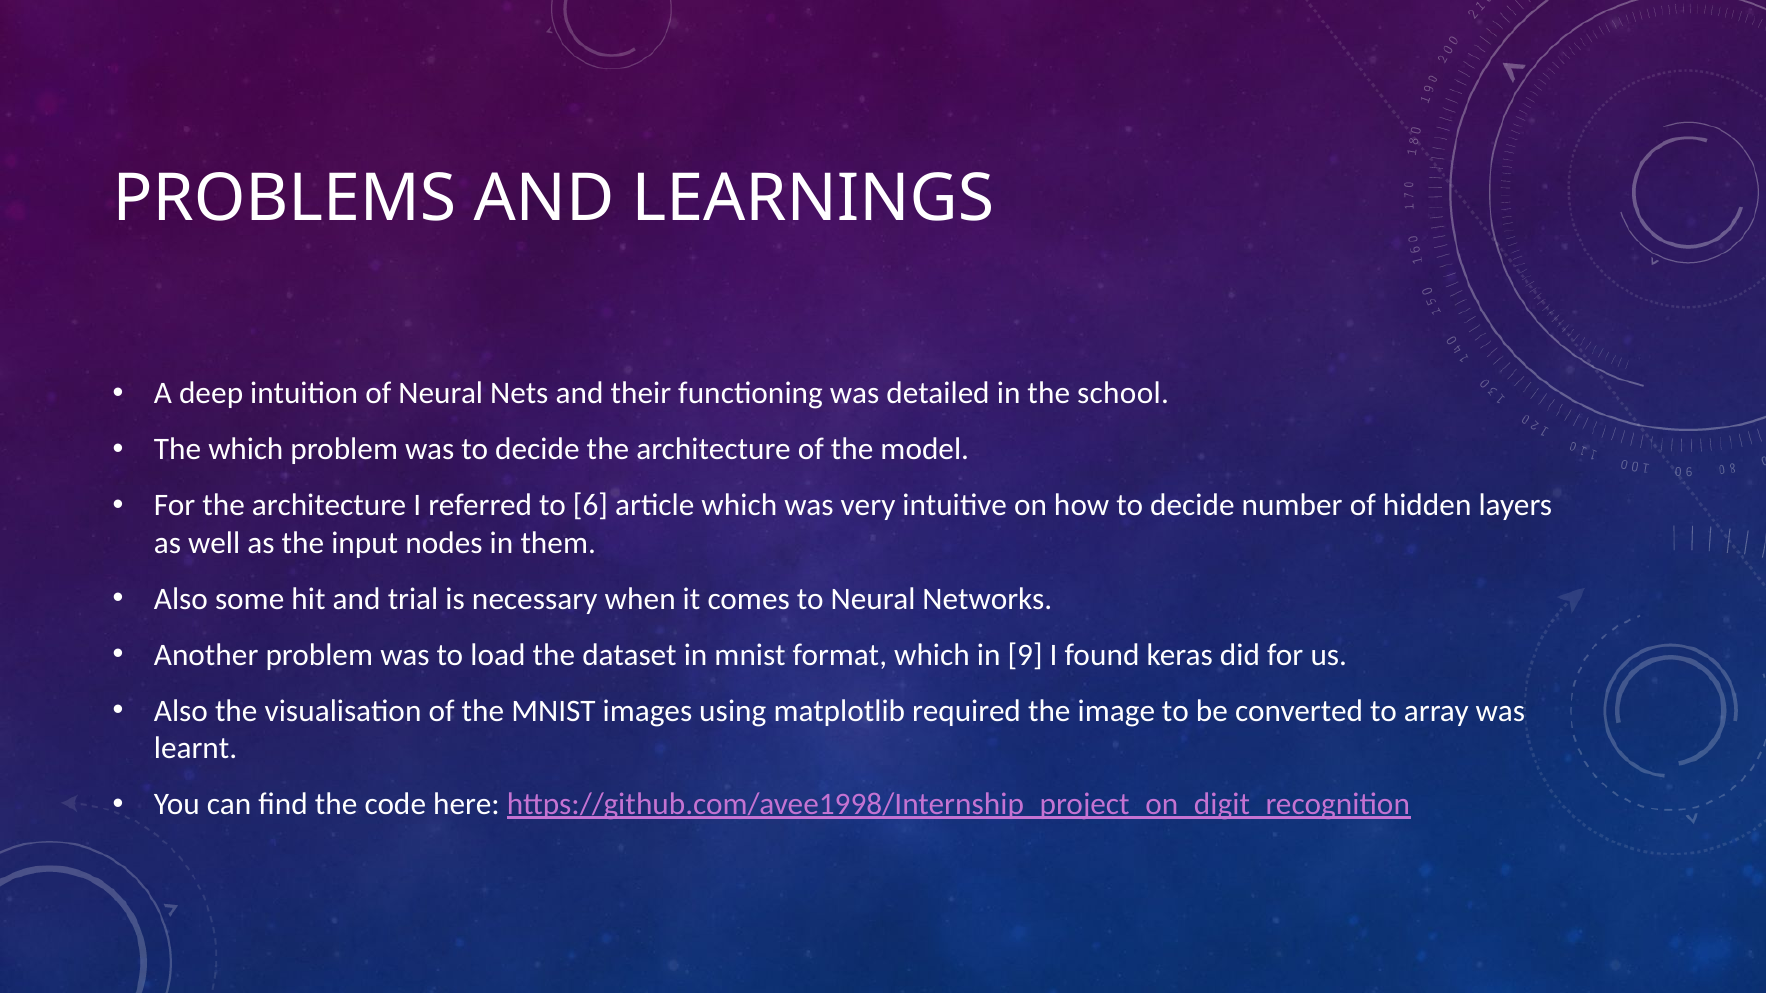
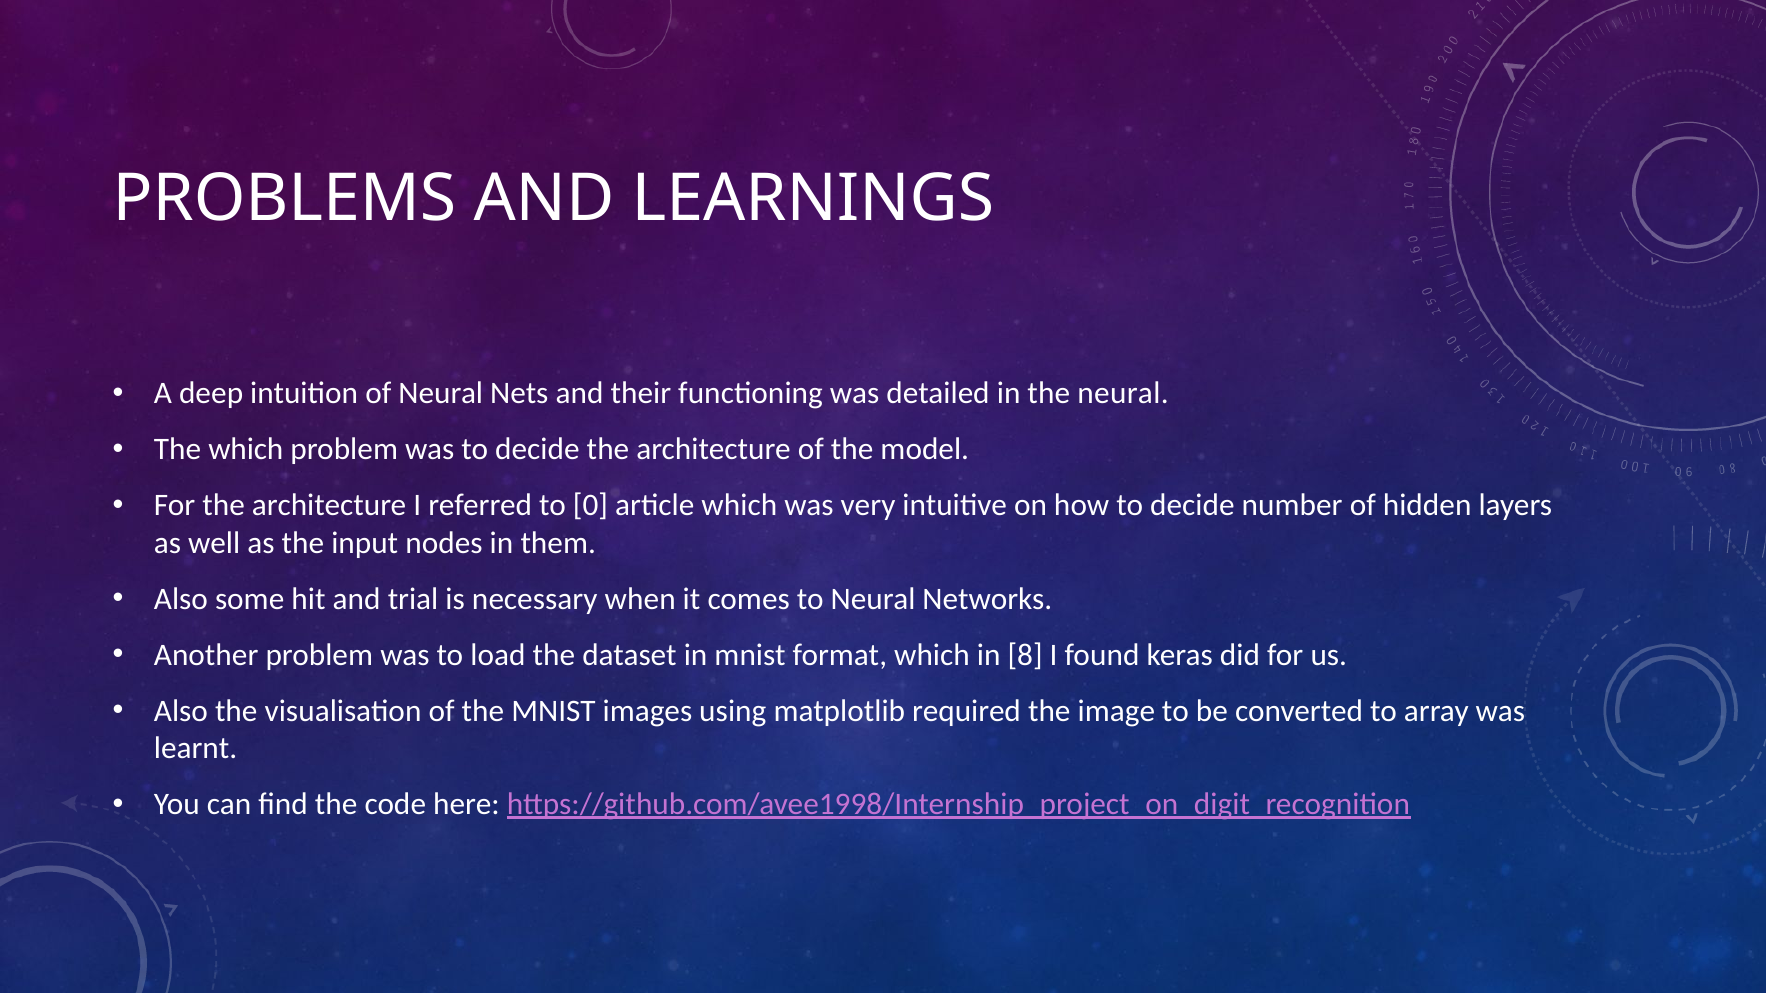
the school: school -> neural
6: 6 -> 0
9: 9 -> 8
